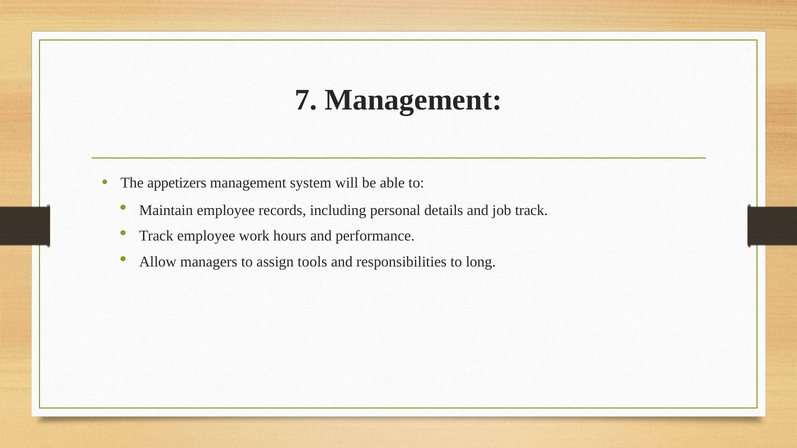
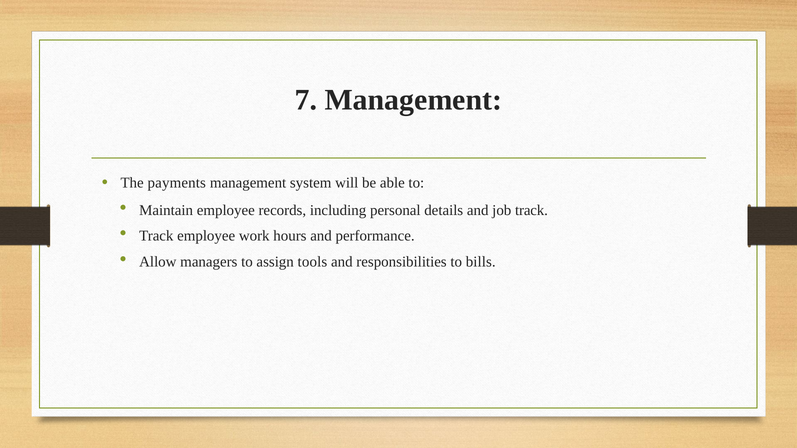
appetizers: appetizers -> payments
long: long -> bills
